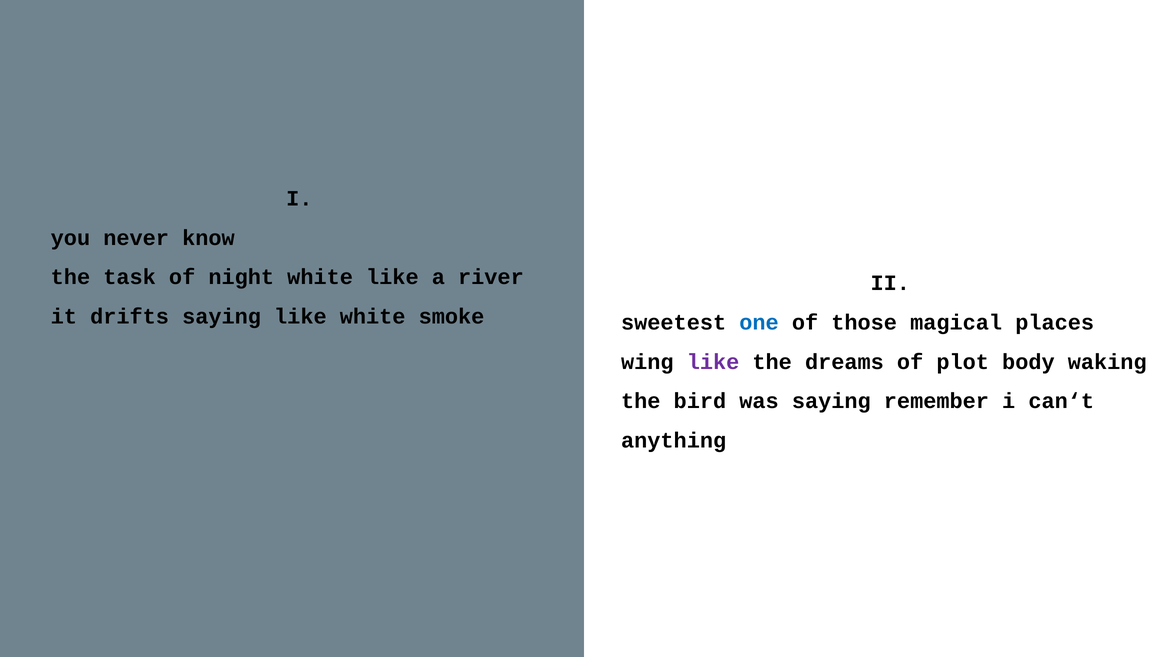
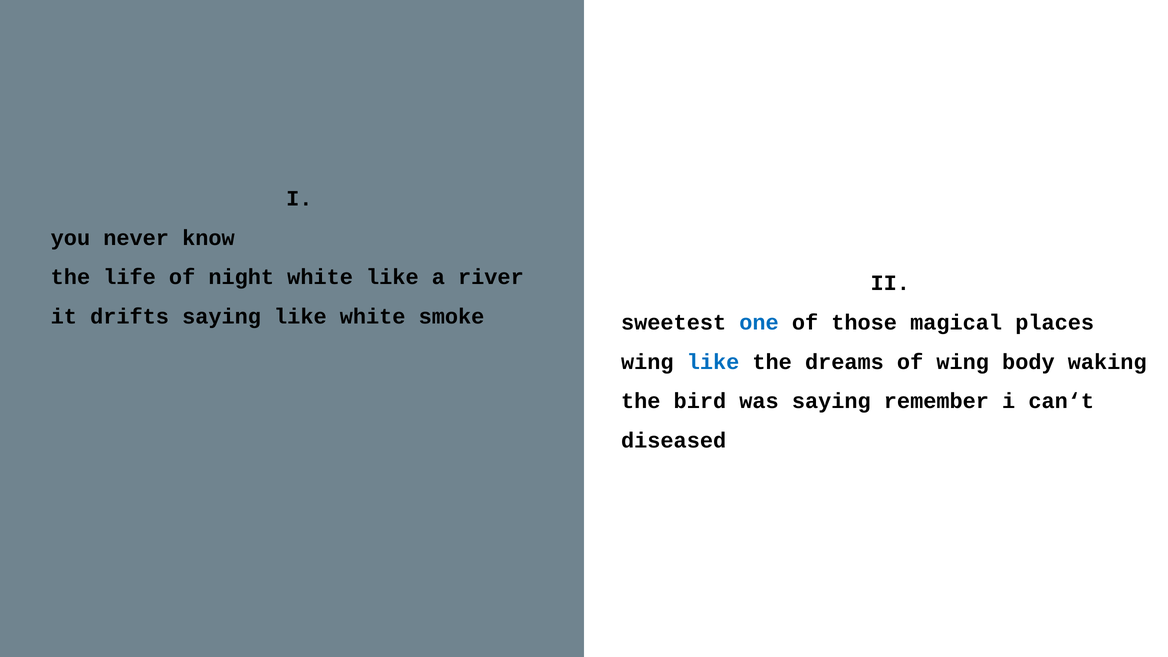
task: task -> life
like at (713, 362) colour: purple -> blue
of plot: plot -> wing
anything: anything -> diseased
